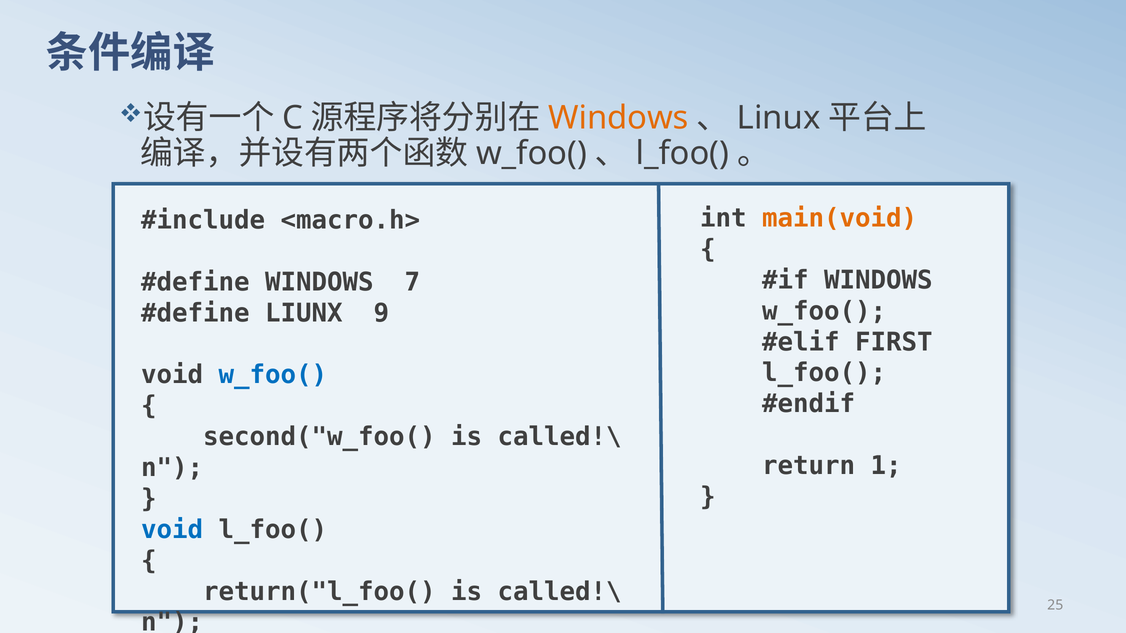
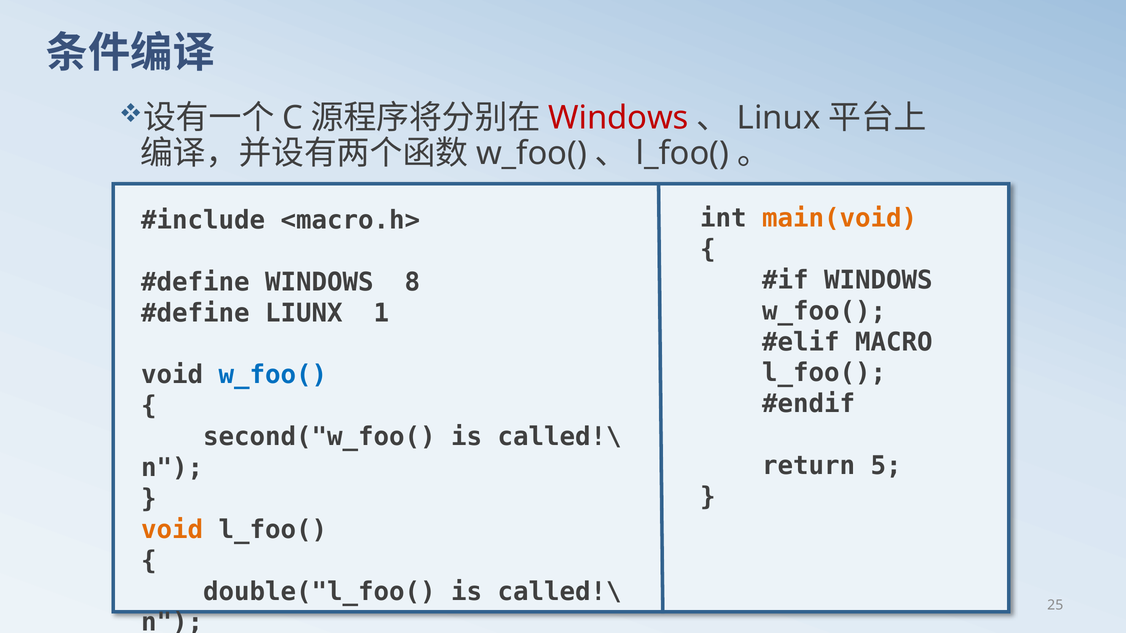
Windows at (618, 118) colour: orange -> red
7: 7 -> 8
9: 9 -> 1
FIRST: FIRST -> MACRO
1: 1 -> 5
void at (172, 530) colour: blue -> orange
return("l_foo(: return("l_foo( -> double("l_foo(
